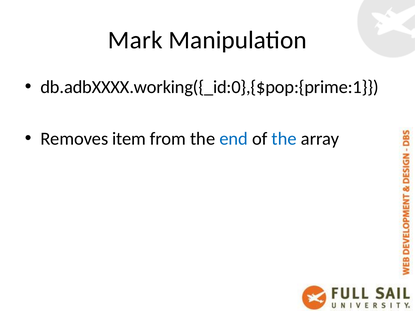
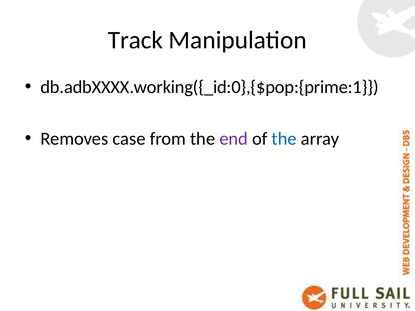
Mark: Mark -> Track
item: item -> case
end colour: blue -> purple
